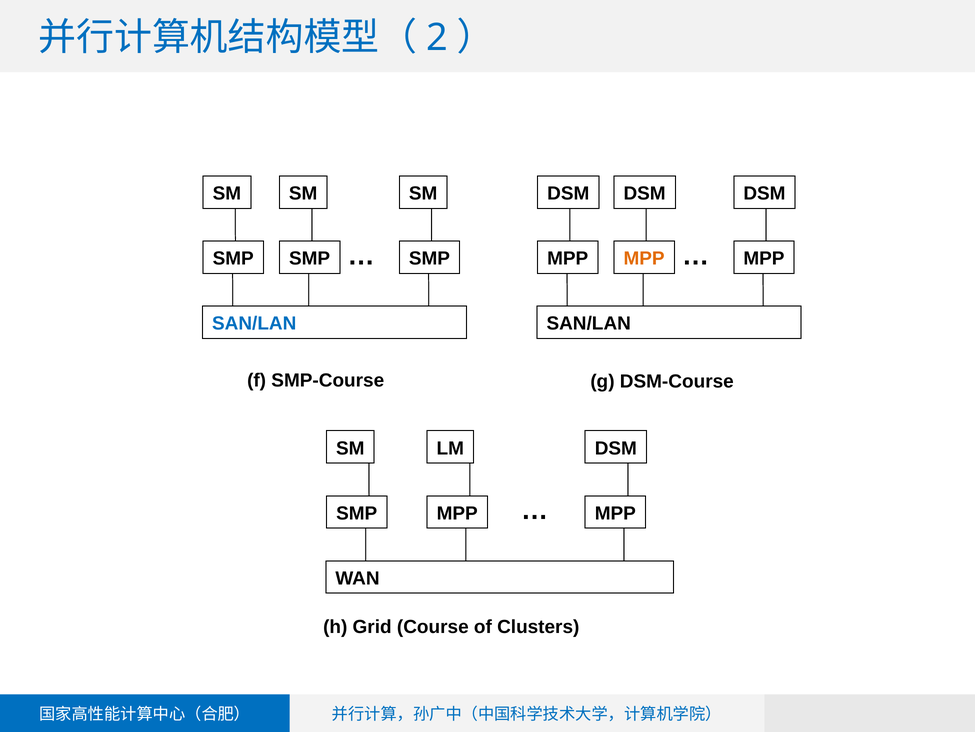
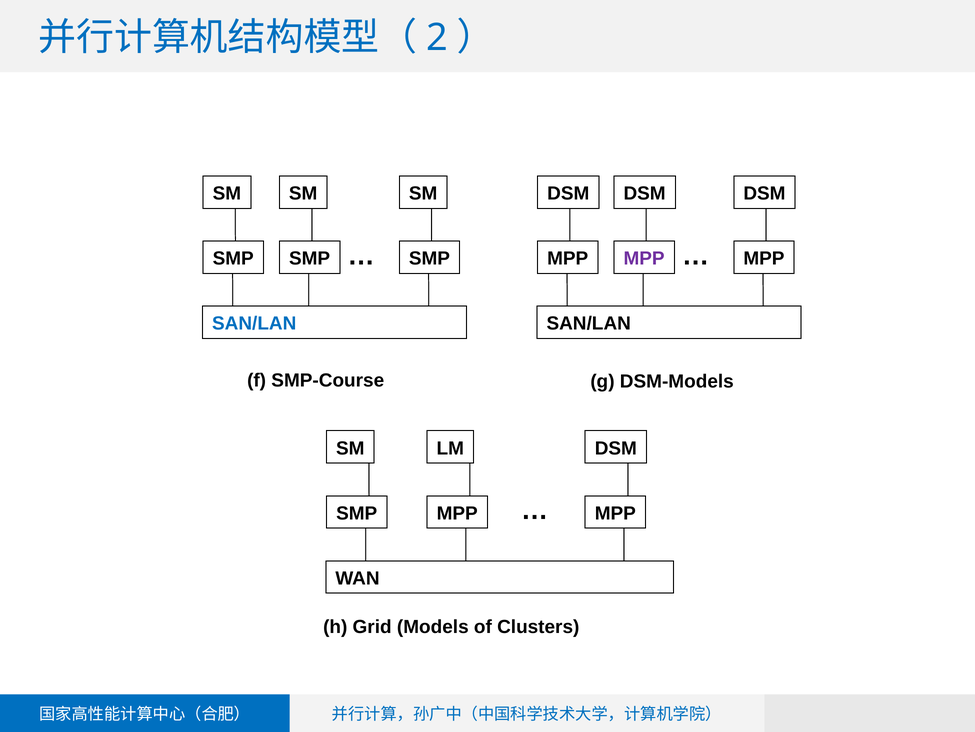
MPP at (644, 258) colour: orange -> purple
DSM-Course: DSM-Course -> DSM-Models
Course: Course -> Models
